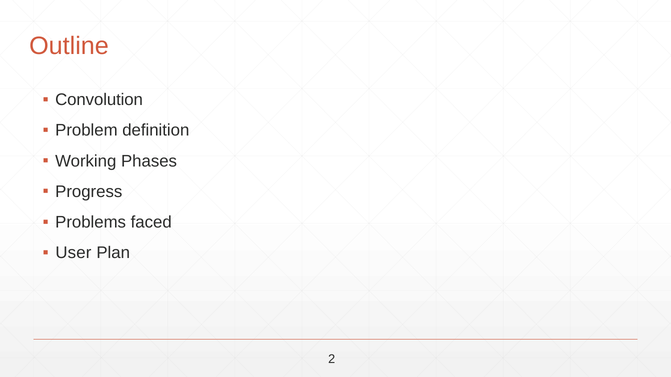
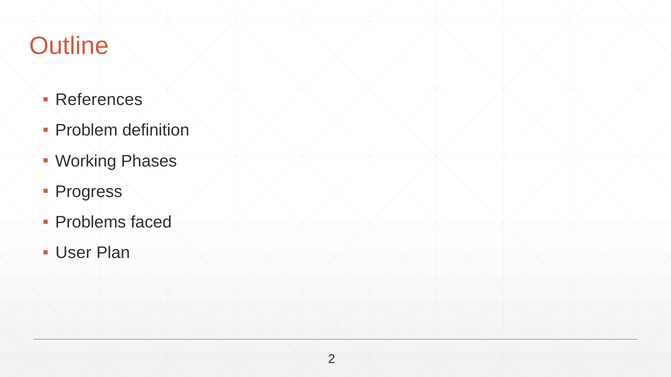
Convolution: Convolution -> References
